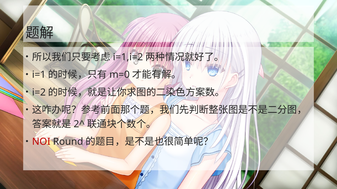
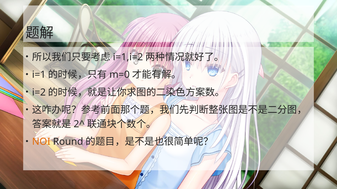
NOI colour: red -> orange
